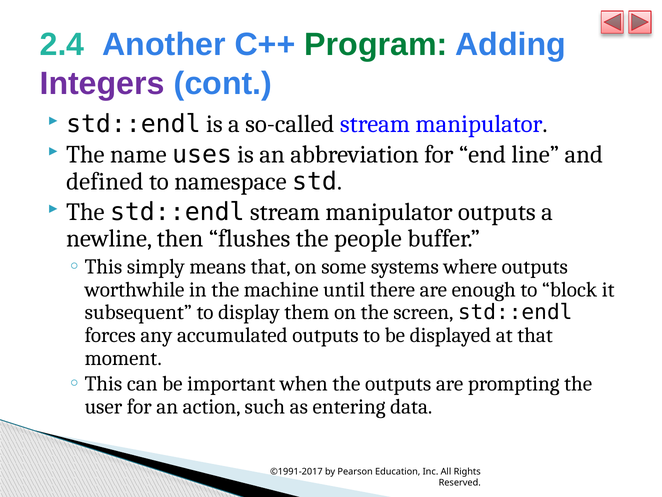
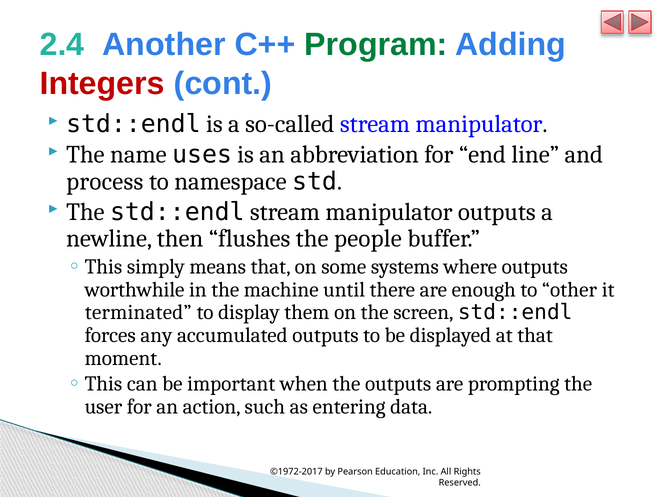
Integers colour: purple -> red
defined: defined -> process
block: block -> other
subsequent: subsequent -> terminated
©1991-2017: ©1991-2017 -> ©1972-2017
